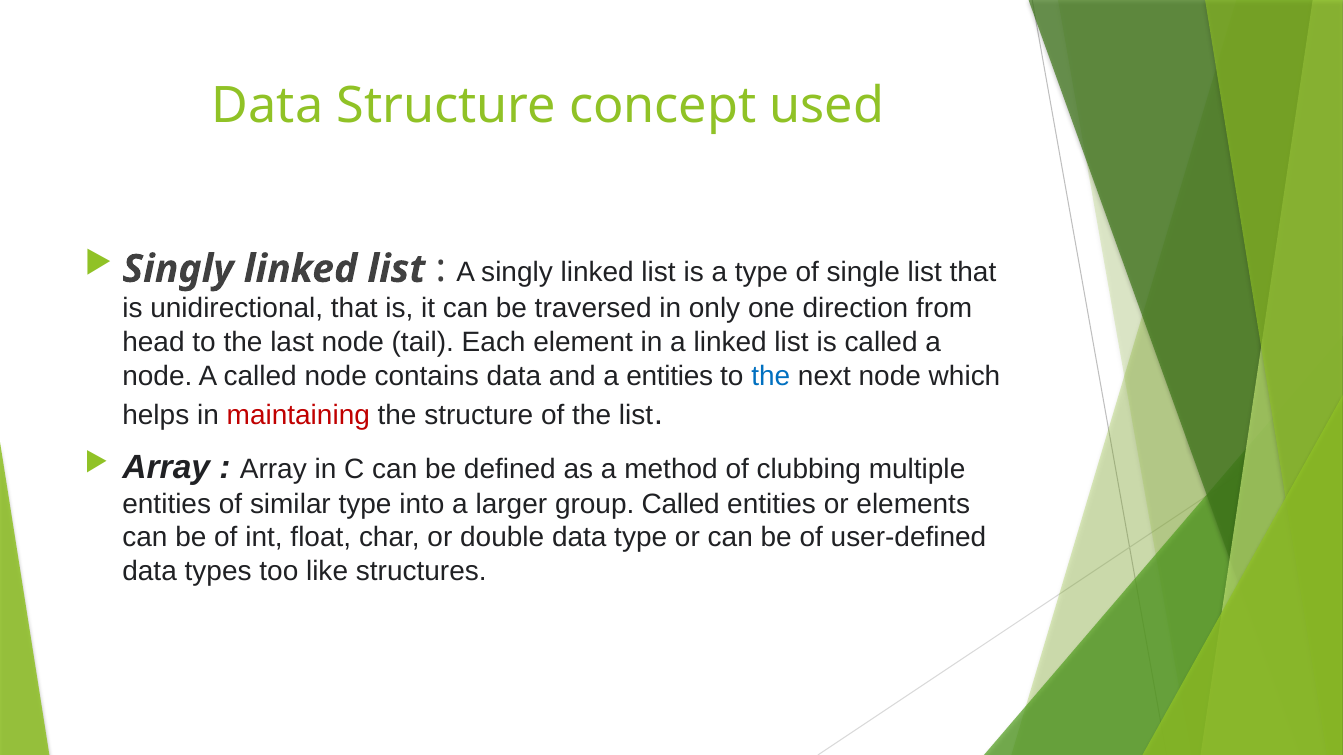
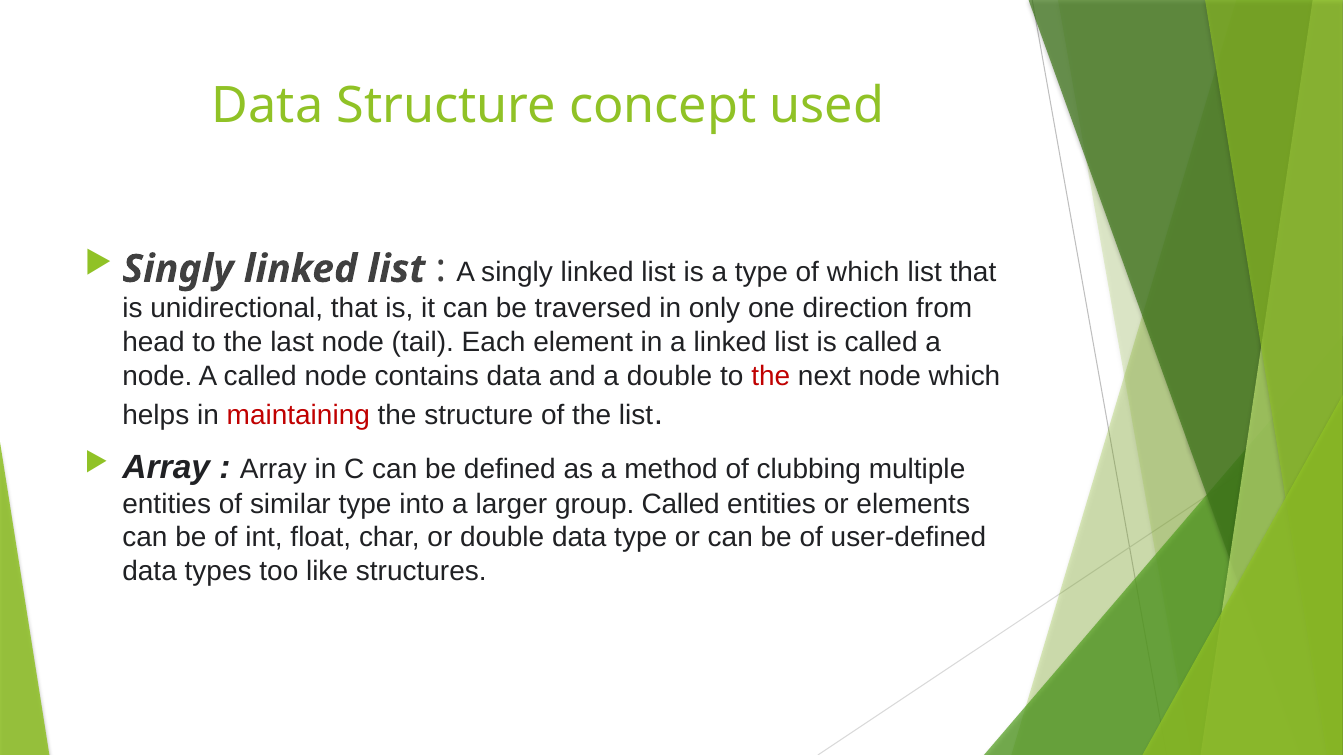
of single: single -> which
a entities: entities -> double
the at (771, 376) colour: blue -> red
